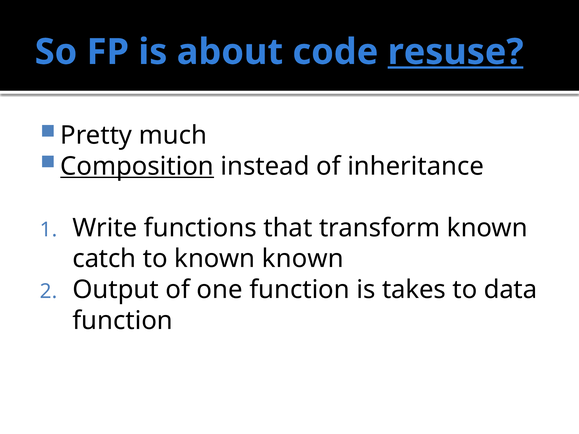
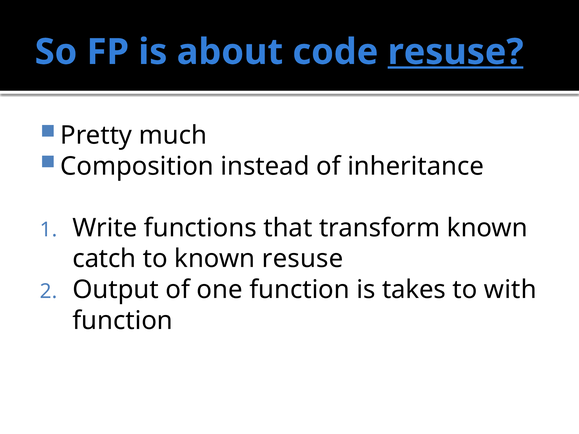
Composition underline: present -> none
known known: known -> resuse
data: data -> with
